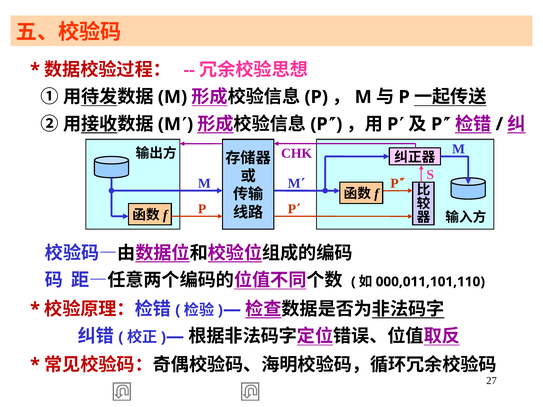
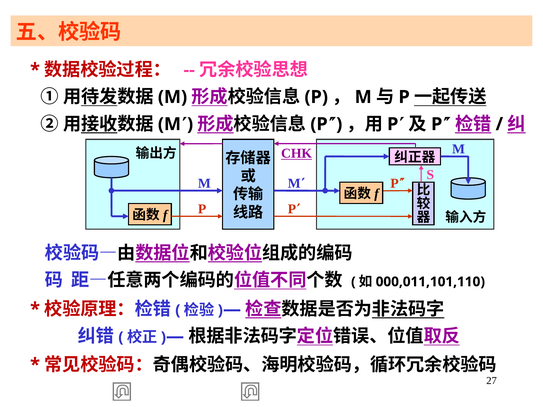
CHK underline: none -> present
